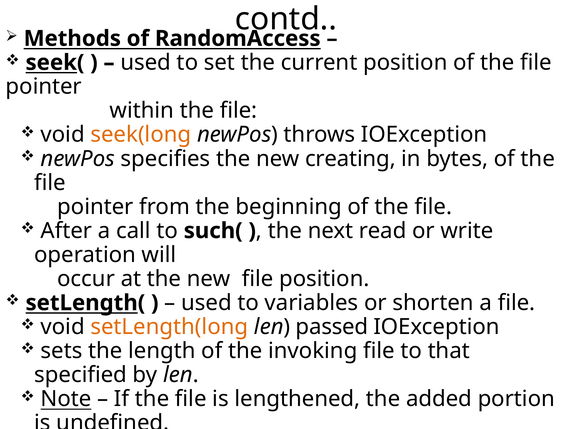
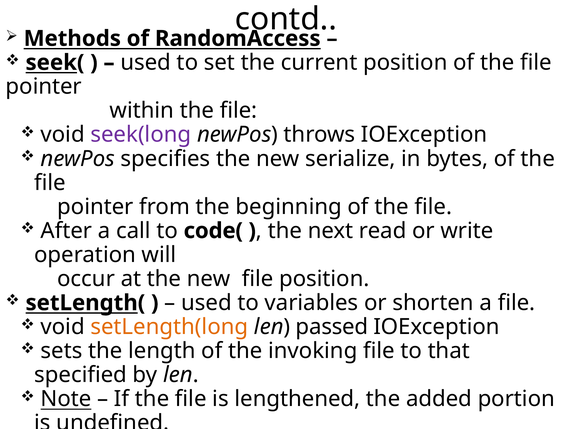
seek(long colour: orange -> purple
creating: creating -> serialize
such(: such( -> code(
